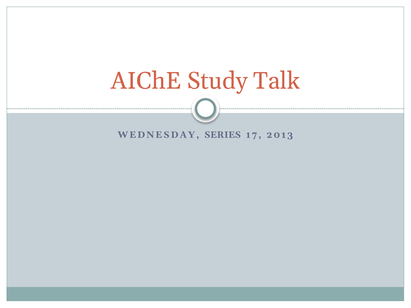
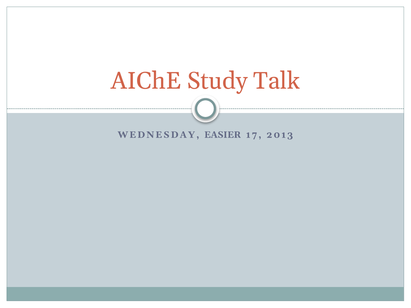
SERIES: SERIES -> EASIER
